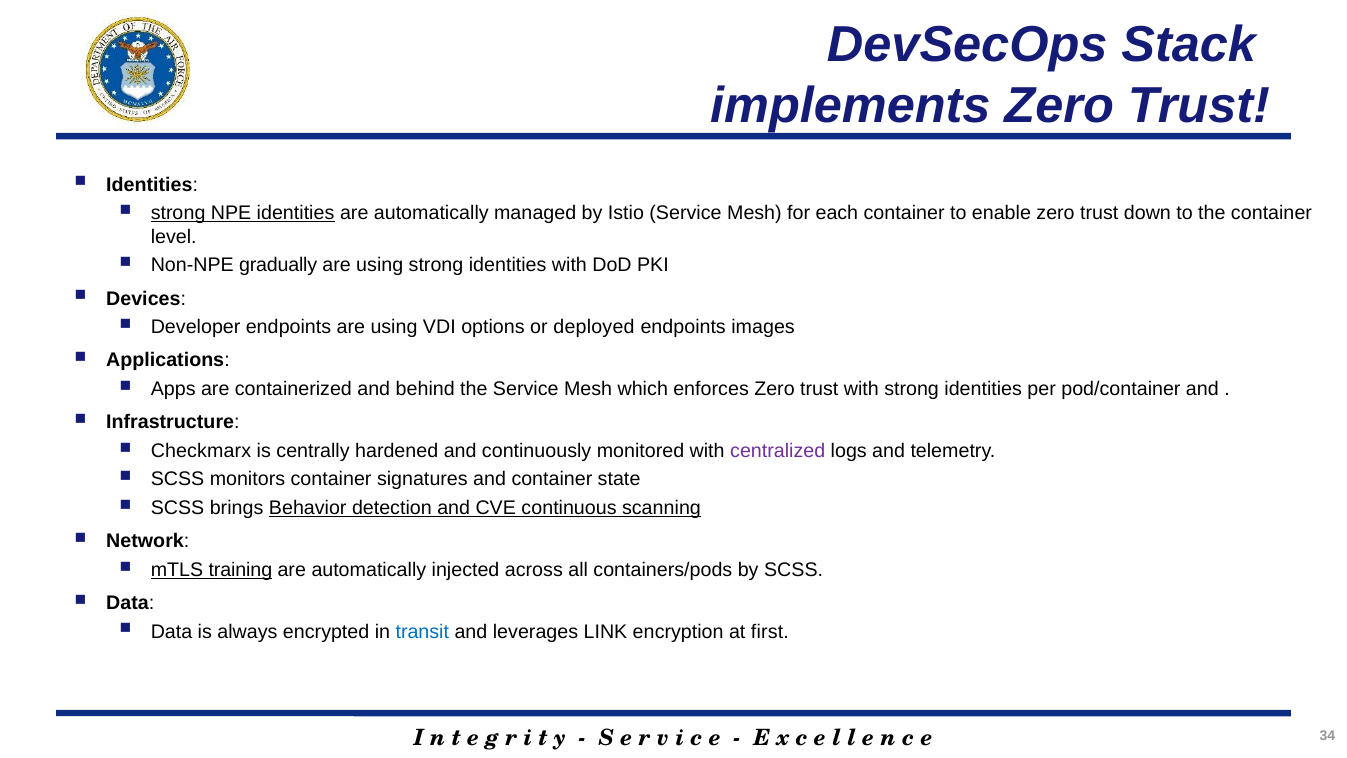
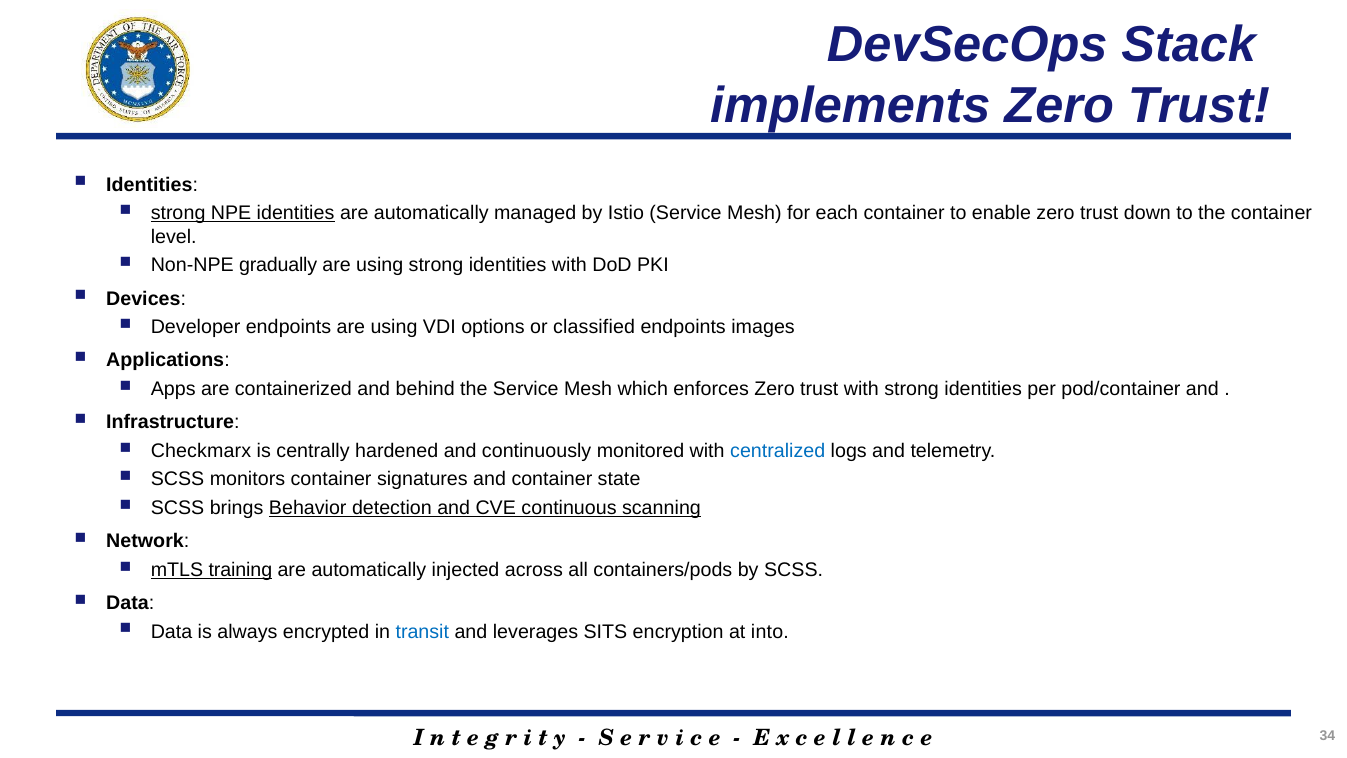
deployed: deployed -> classified
centralized colour: purple -> blue
LINK: LINK -> SITS
first: first -> into
